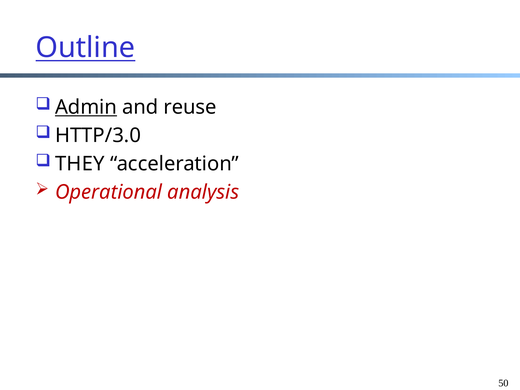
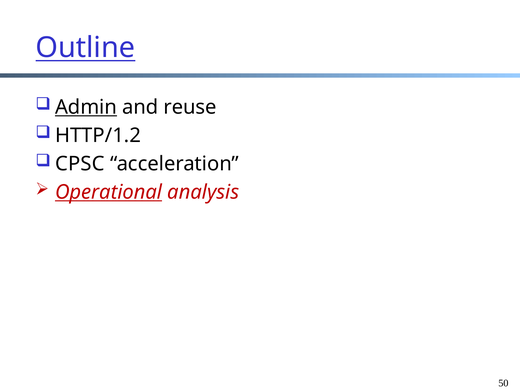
HTTP/3.0: HTTP/3.0 -> HTTP/1.2
THEY: THEY -> CPSC
Operational underline: none -> present
